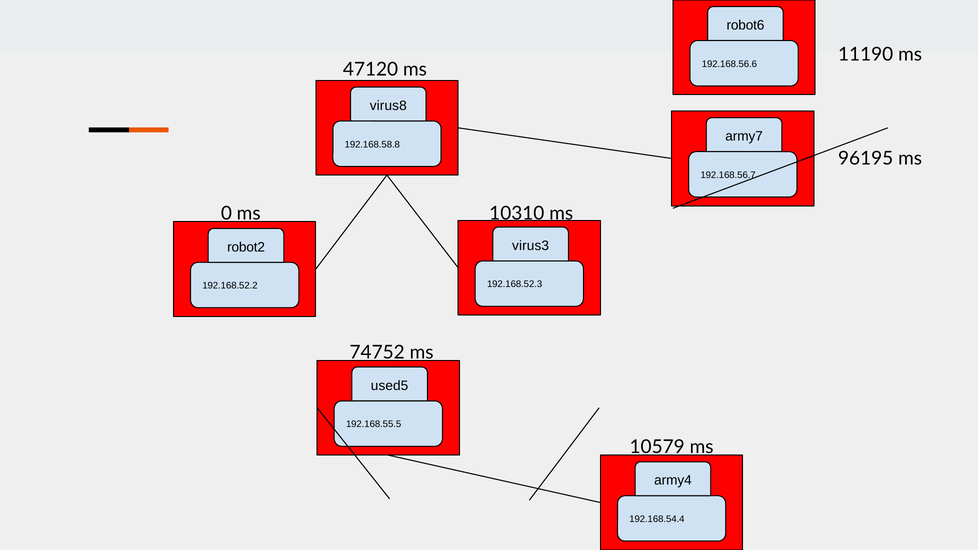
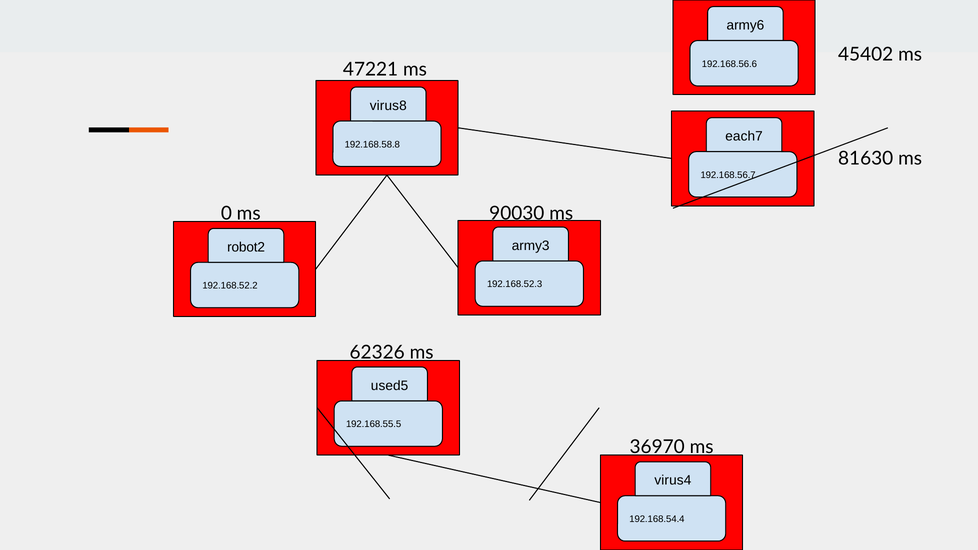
robot6: robot6 -> army6
11190: 11190 -> 45402
47120: 47120 -> 47221
army7: army7 -> each7
96195: 96195 -> 81630
10310: 10310 -> 90030
virus3: virus3 -> army3
74752: 74752 -> 62326
10579: 10579 -> 36970
army4: army4 -> virus4
